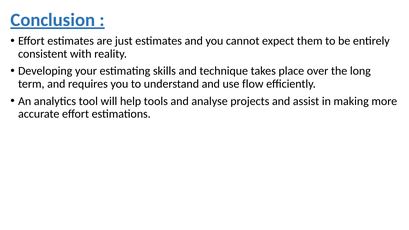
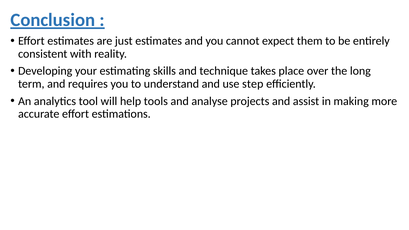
flow: flow -> step
